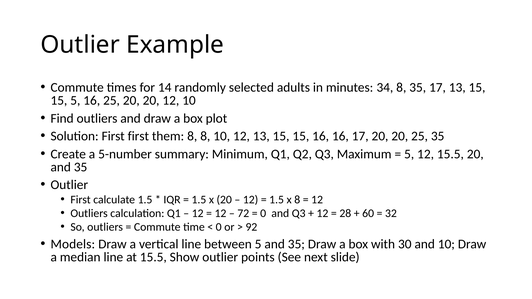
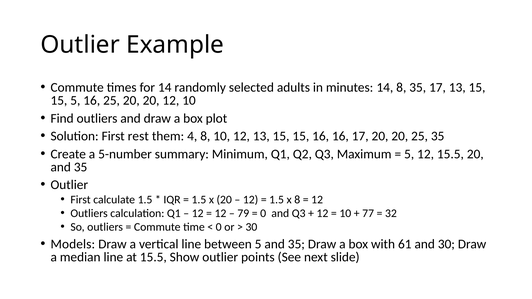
minutes 34: 34 -> 14
First first: first -> rest
them 8: 8 -> 4
72: 72 -> 79
28 at (345, 214): 28 -> 10
60: 60 -> 77
92 at (251, 227): 92 -> 30
30: 30 -> 61
and 10: 10 -> 30
